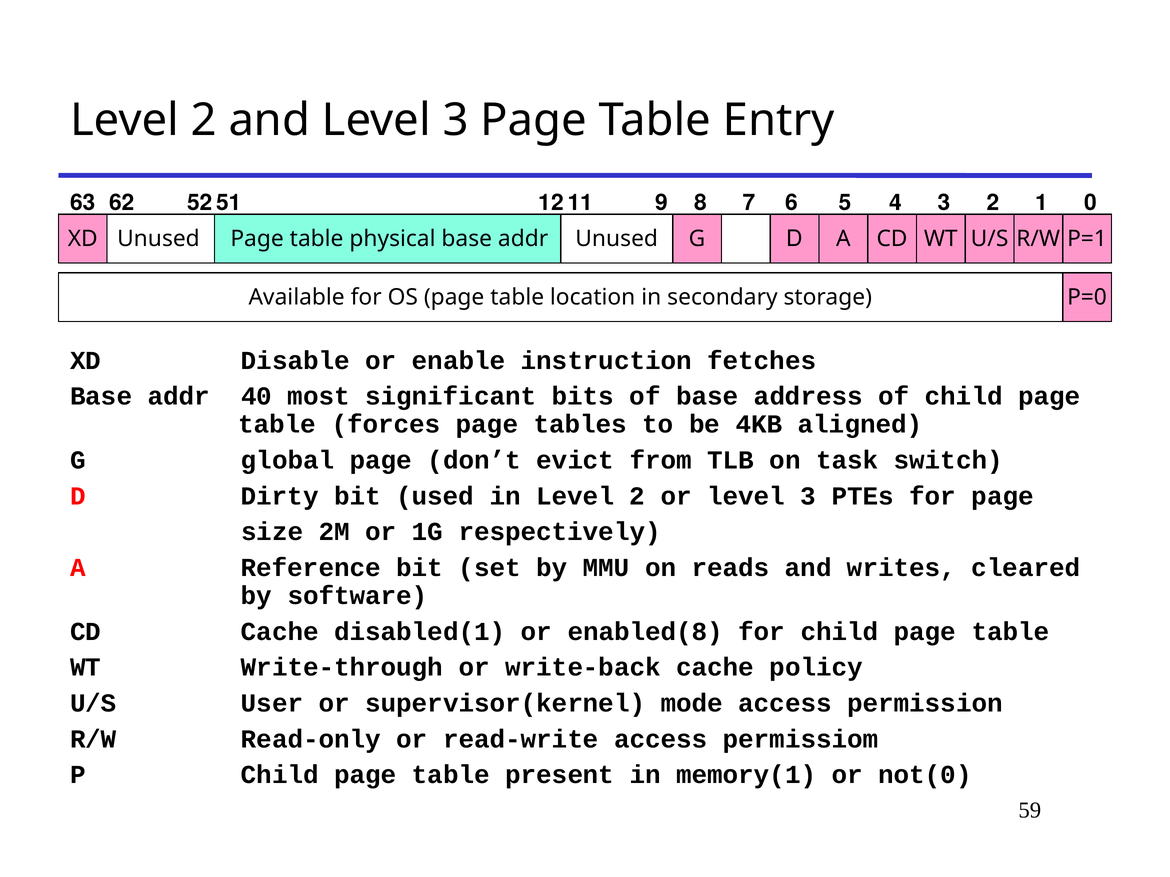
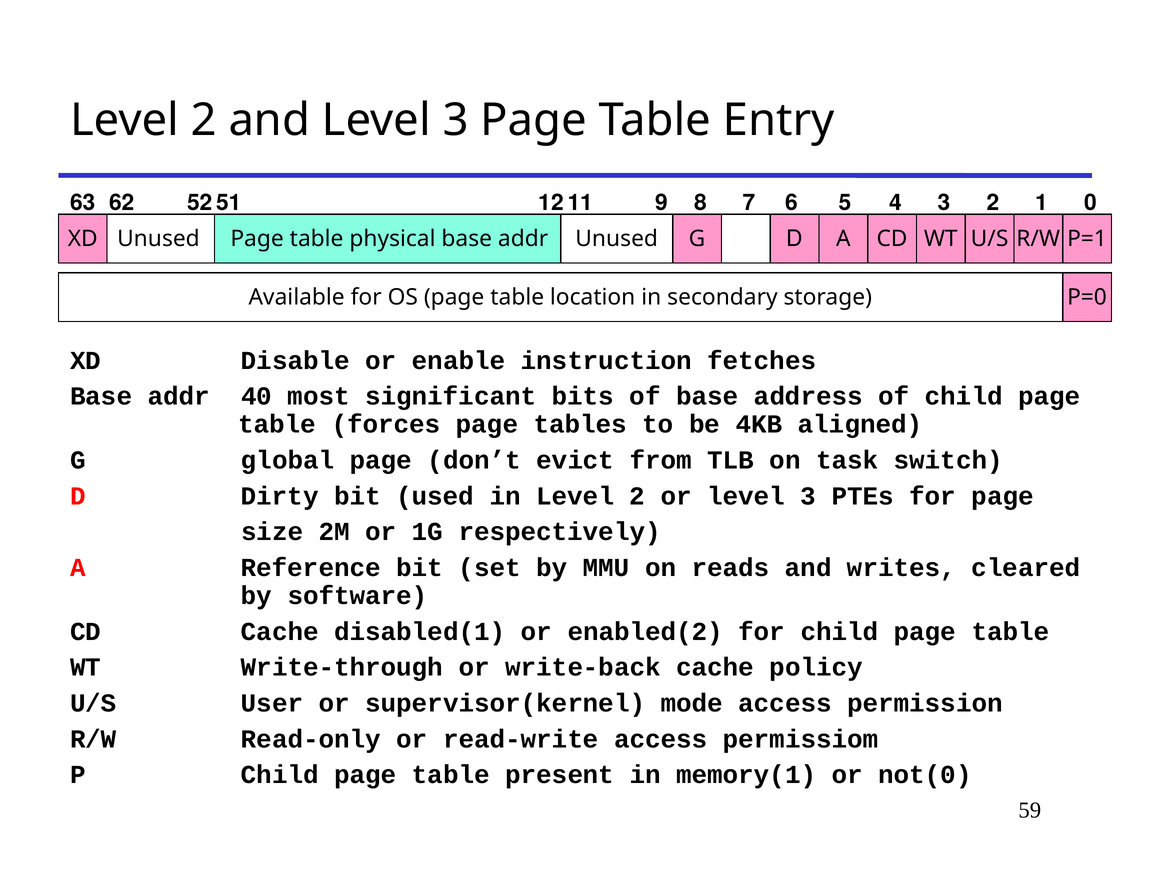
enabled(8: enabled(8 -> enabled(2
